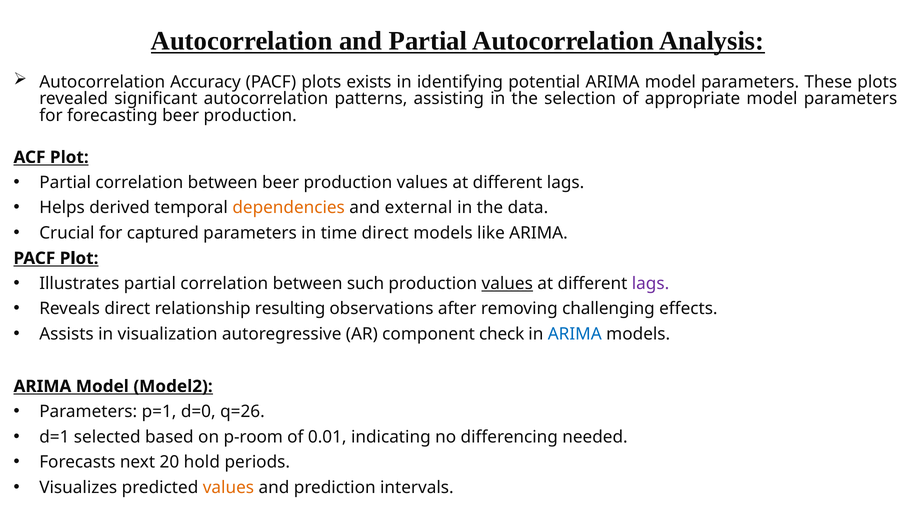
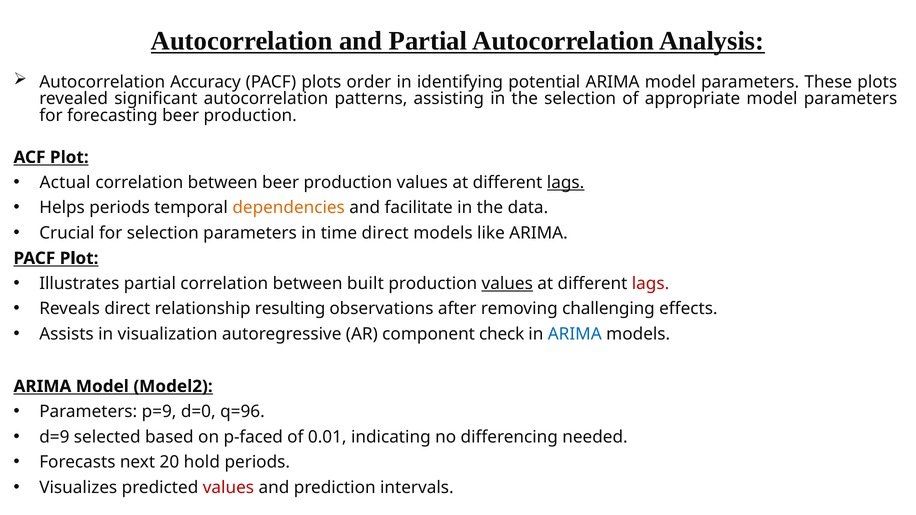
exists: exists -> order
Partial at (65, 183): Partial -> Actual
lags at (566, 183) underline: none -> present
Helps derived: derived -> periods
external: external -> facilitate
for captured: captured -> selection
such: such -> built
lags at (651, 284) colour: purple -> red
p=1: p=1 -> p=9
q=26: q=26 -> q=96
d=1: d=1 -> d=9
p-room: p-room -> p-faced
values at (228, 488) colour: orange -> red
